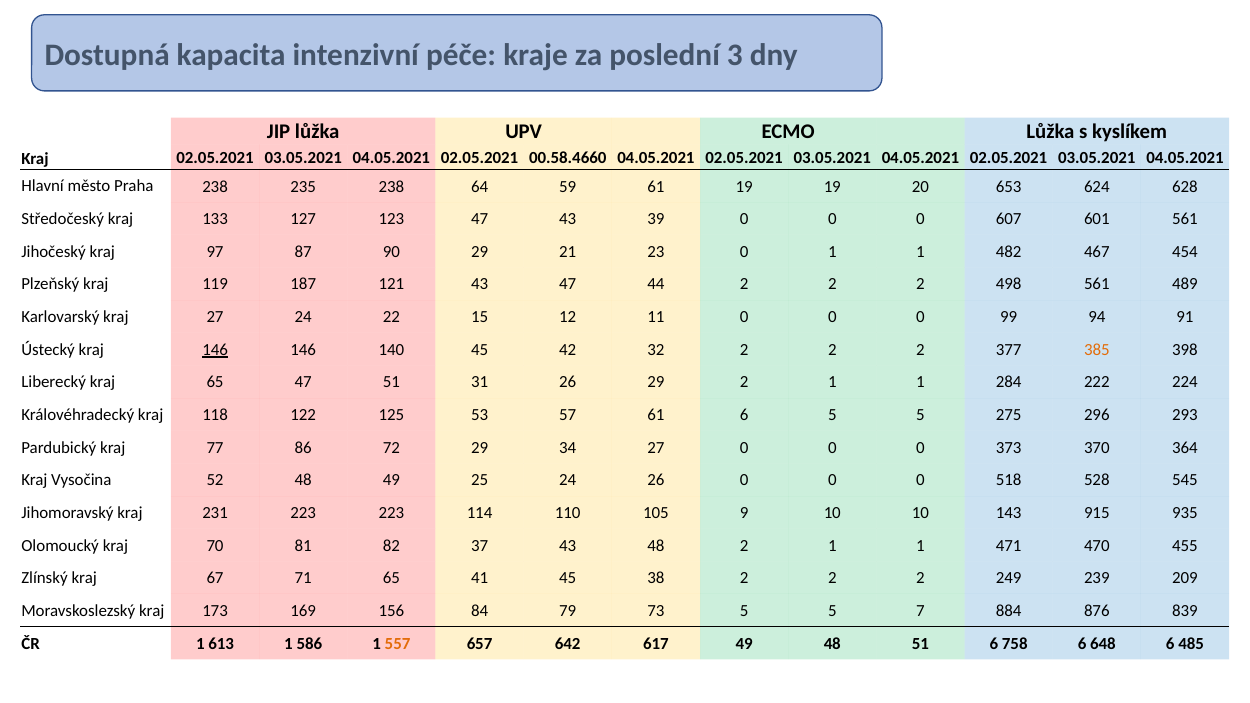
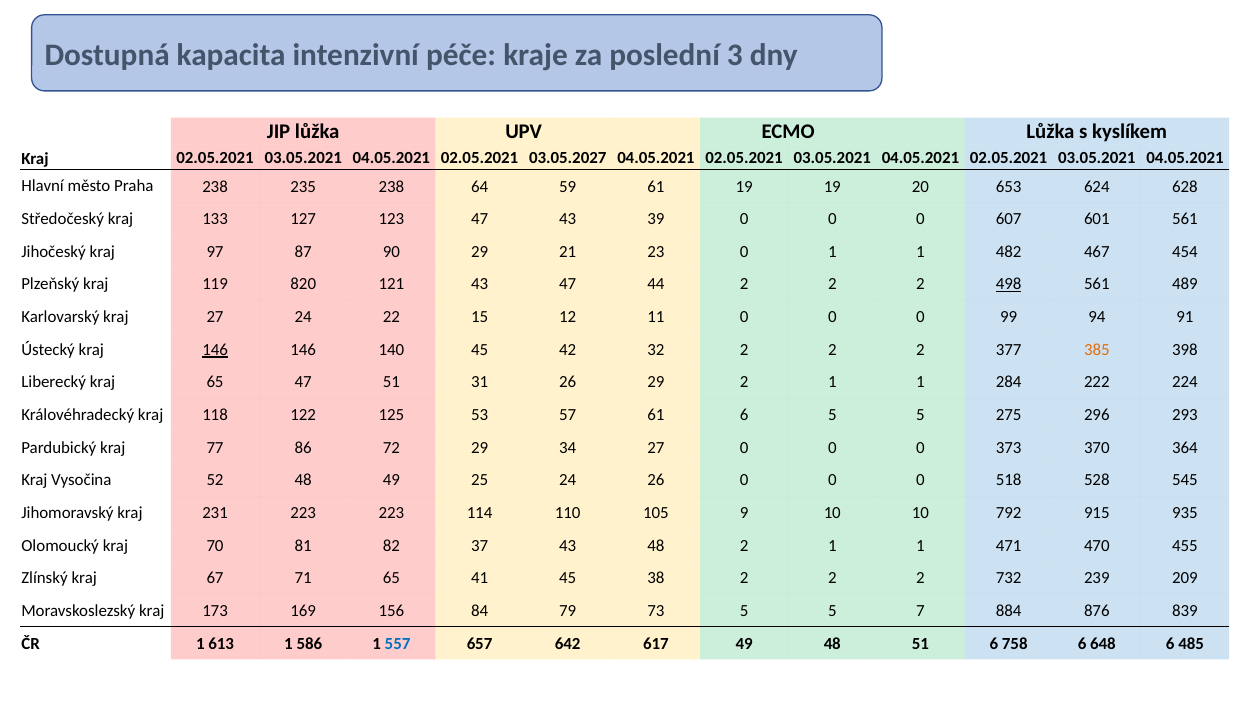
00.58.4660: 00.58.4660 -> 03.05.2027
187: 187 -> 820
498 underline: none -> present
143: 143 -> 792
249: 249 -> 732
557 colour: orange -> blue
